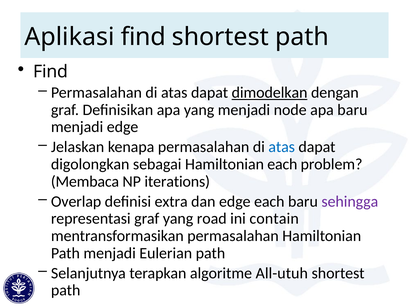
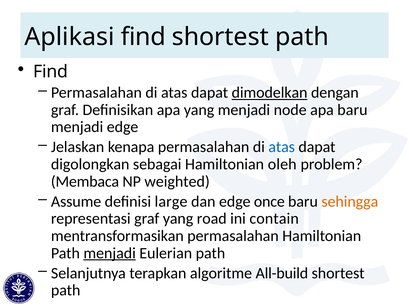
Hamiltonian each: each -> oleh
iterations: iterations -> weighted
Overlap: Overlap -> Assume
extra: extra -> large
edge each: each -> once
sehingga colour: purple -> orange
menjadi at (110, 253) underline: none -> present
All-utuh: All-utuh -> All-build
